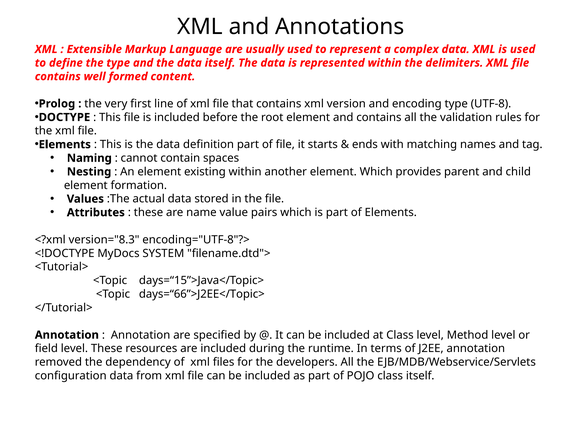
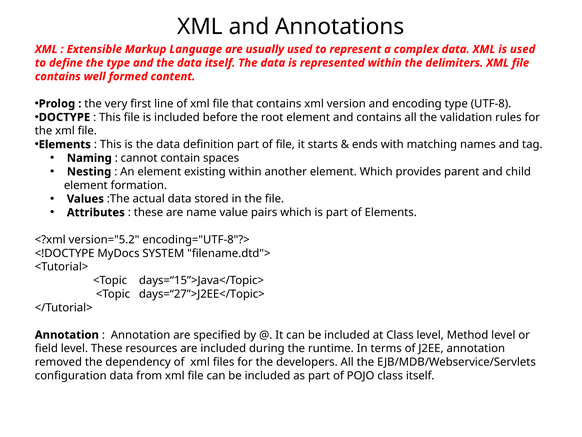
version="8.3: version="8.3 -> version="5.2
days=“66”>J2EE</Topic>: days=“66”>J2EE</Topic> -> days=“27”>J2EE</Topic>
